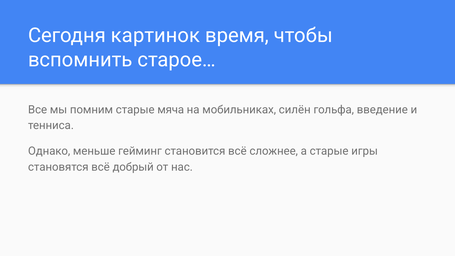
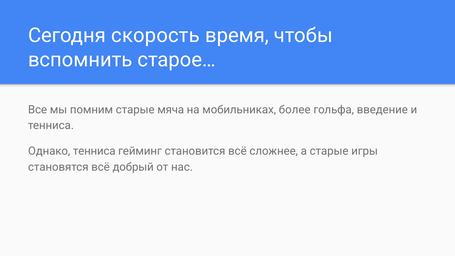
картинок: картинок -> скорость
силён: силён -> более
Однако меньше: меньше -> тенниса
